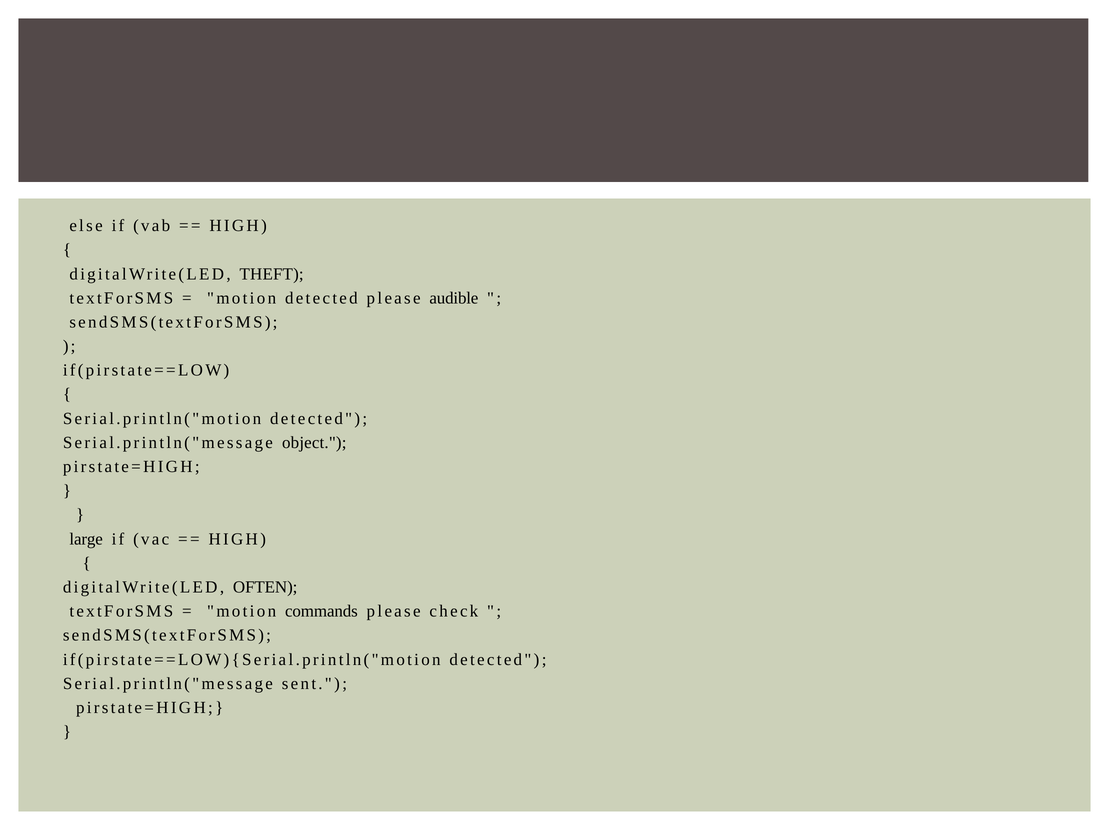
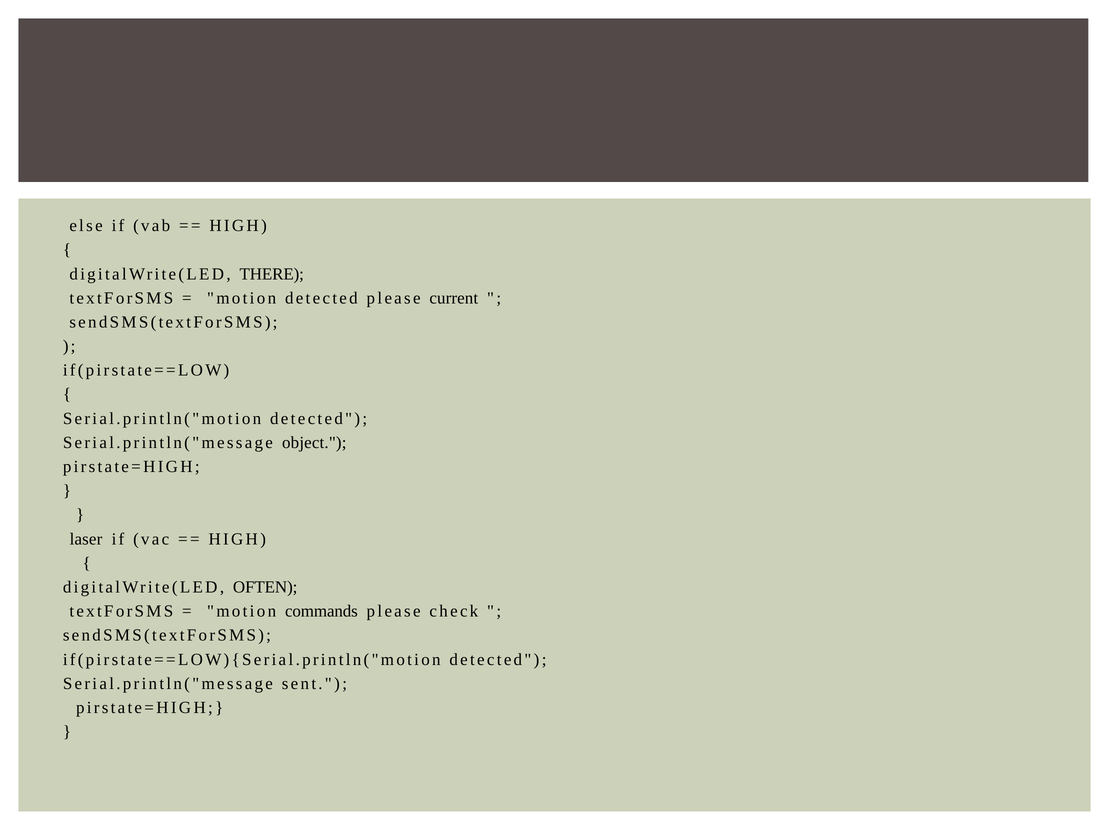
THEFT: THEFT -> THERE
audible: audible -> current
large: large -> laser
